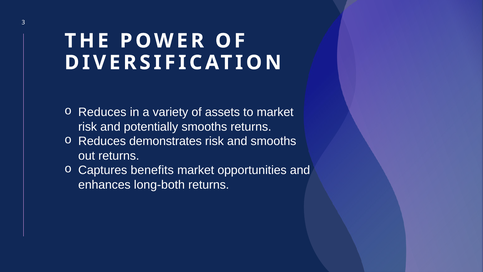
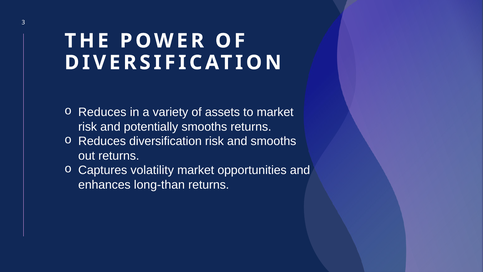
Reduces demonstrates: demonstrates -> diversification
benefits: benefits -> volatility
long-both: long-both -> long-than
